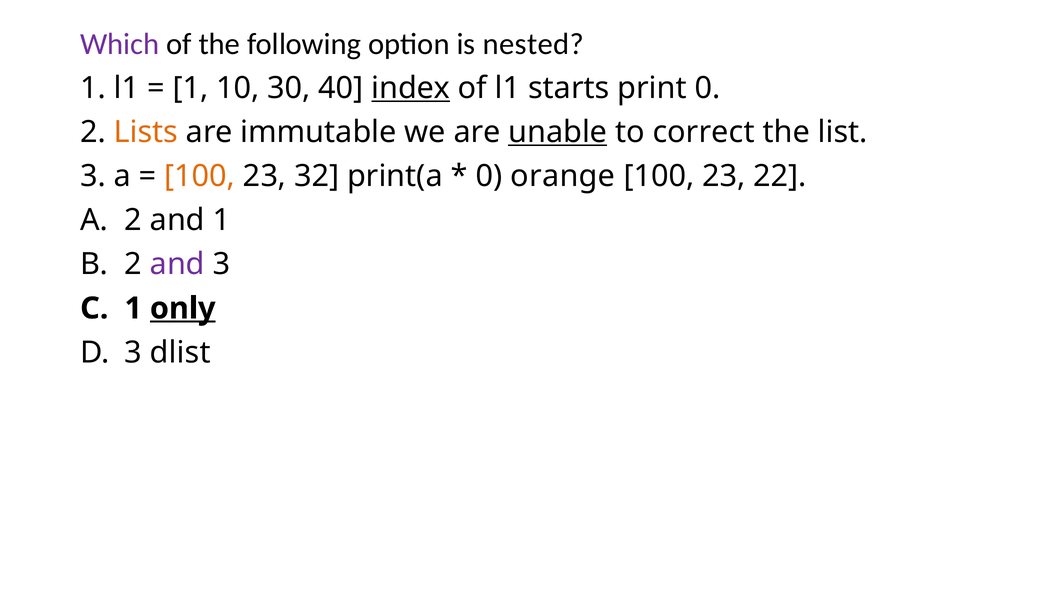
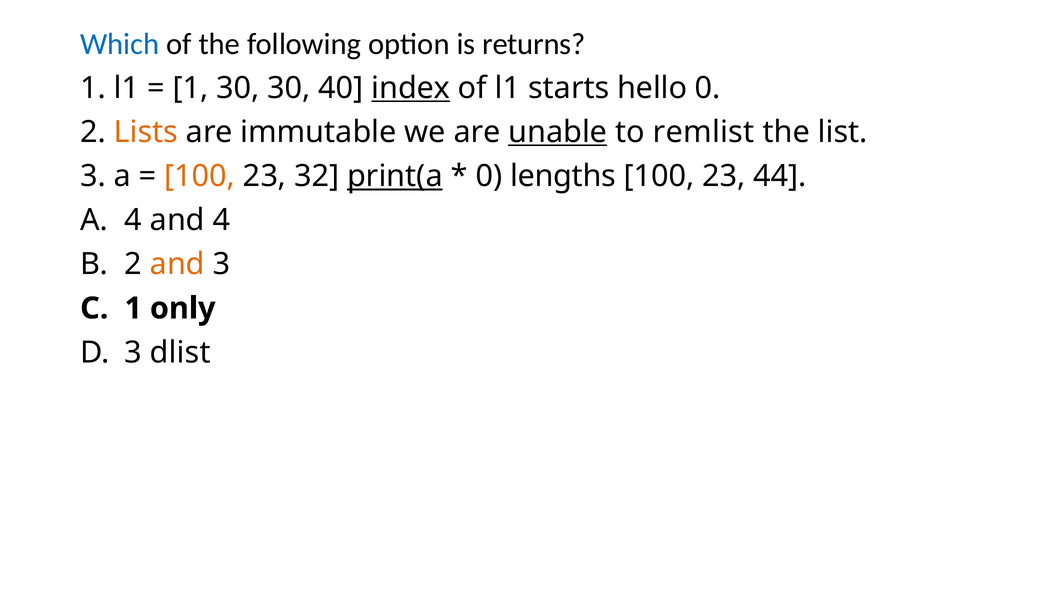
Which colour: purple -> blue
nested: nested -> returns
1 10: 10 -> 30
print: print -> hello
correct: correct -> remlist
print(a underline: none -> present
orange: orange -> lengths
22: 22 -> 44
A 2: 2 -> 4
and 1: 1 -> 4
and at (177, 264) colour: purple -> orange
only underline: present -> none
